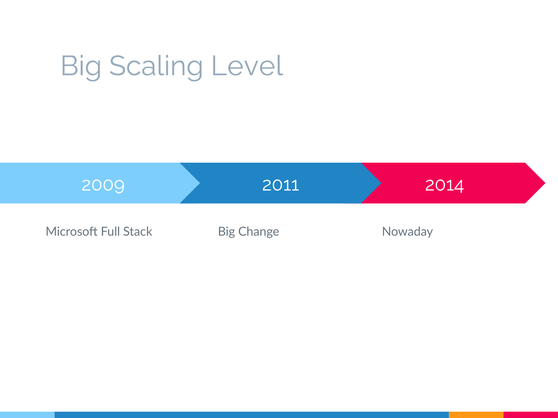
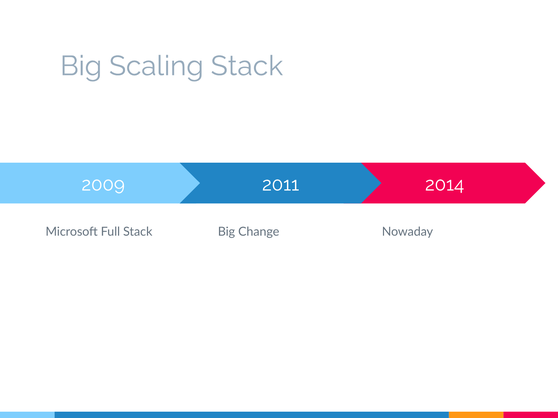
Scaling Level: Level -> Stack
